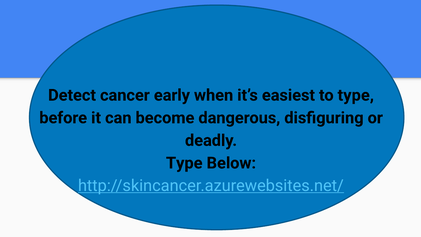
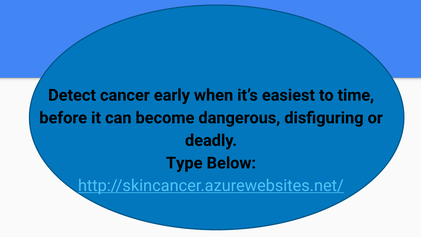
to type: type -> time
